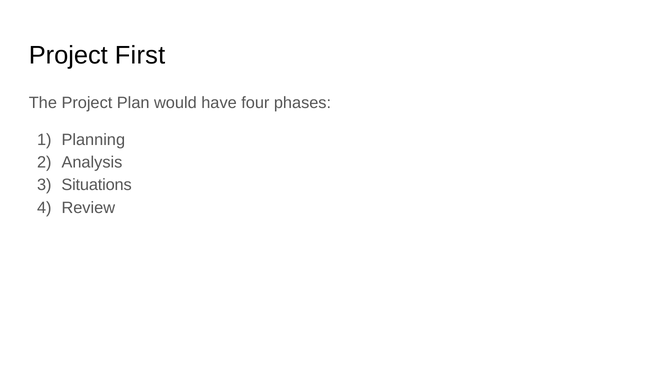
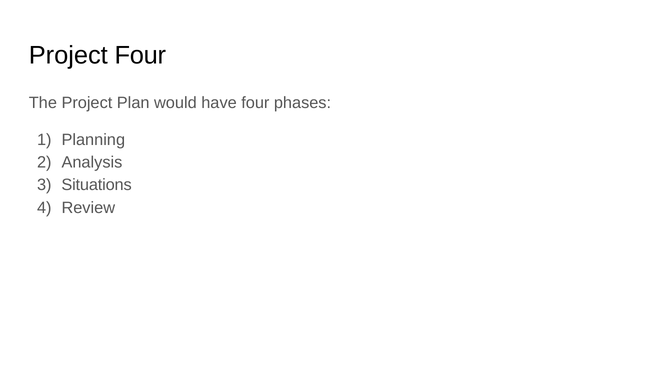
Project First: First -> Four
